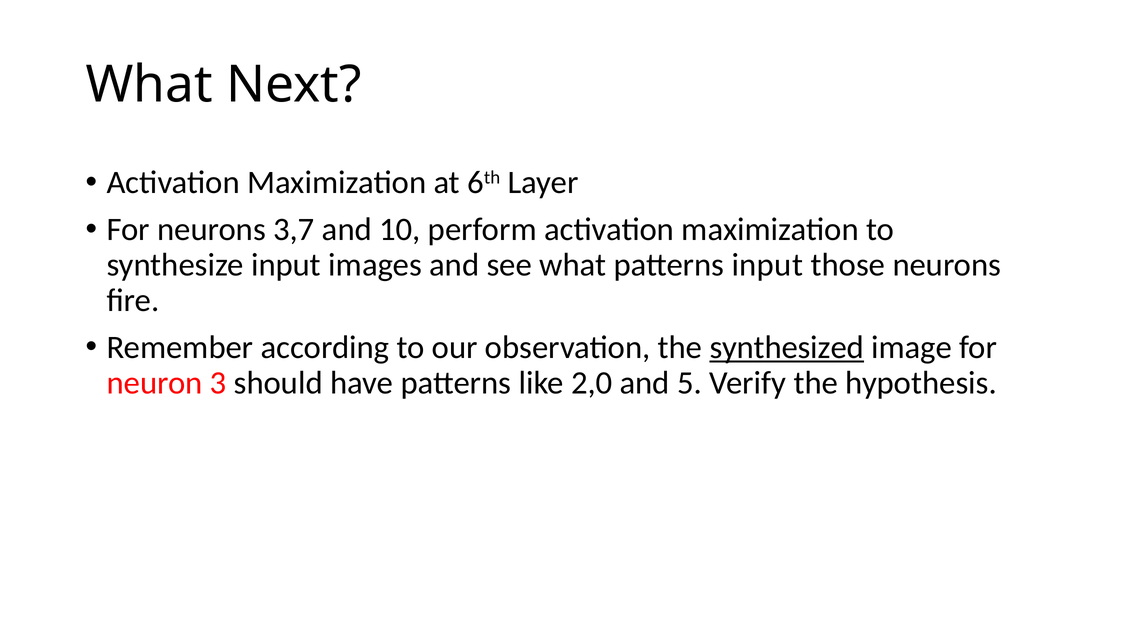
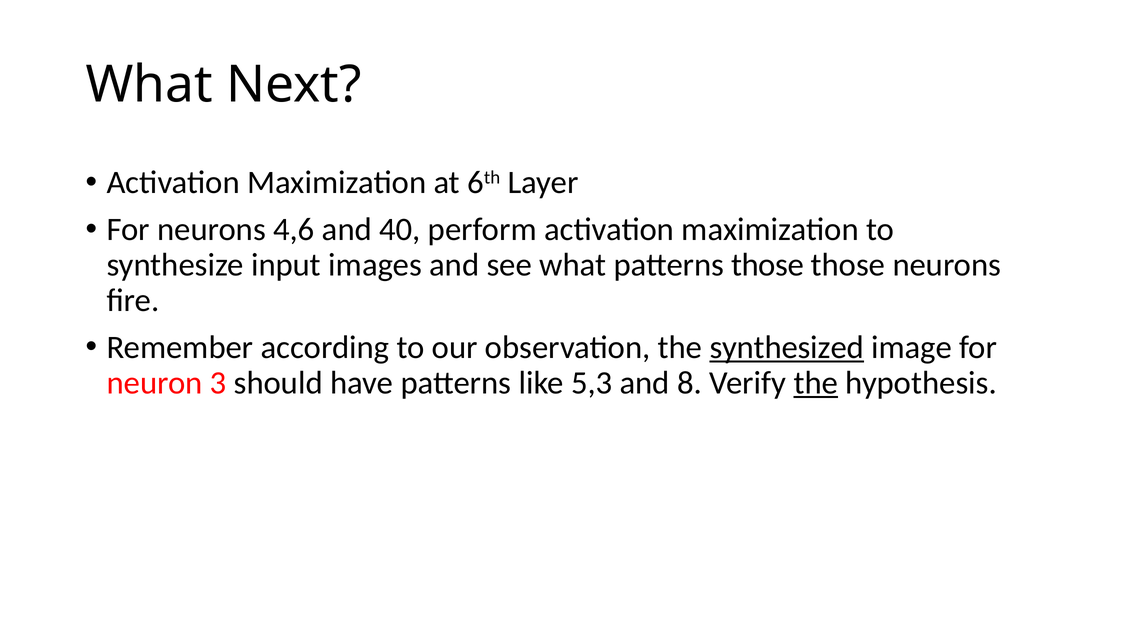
3,7: 3,7 -> 4,6
10: 10 -> 40
patterns input: input -> those
2,0: 2,0 -> 5,3
5: 5 -> 8
the at (816, 383) underline: none -> present
